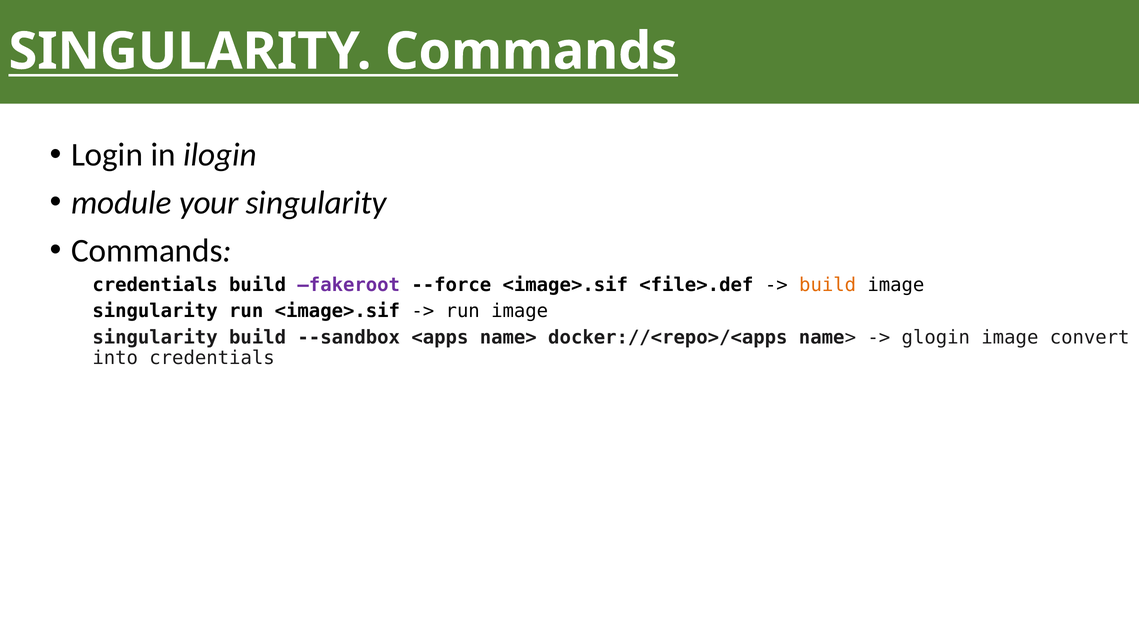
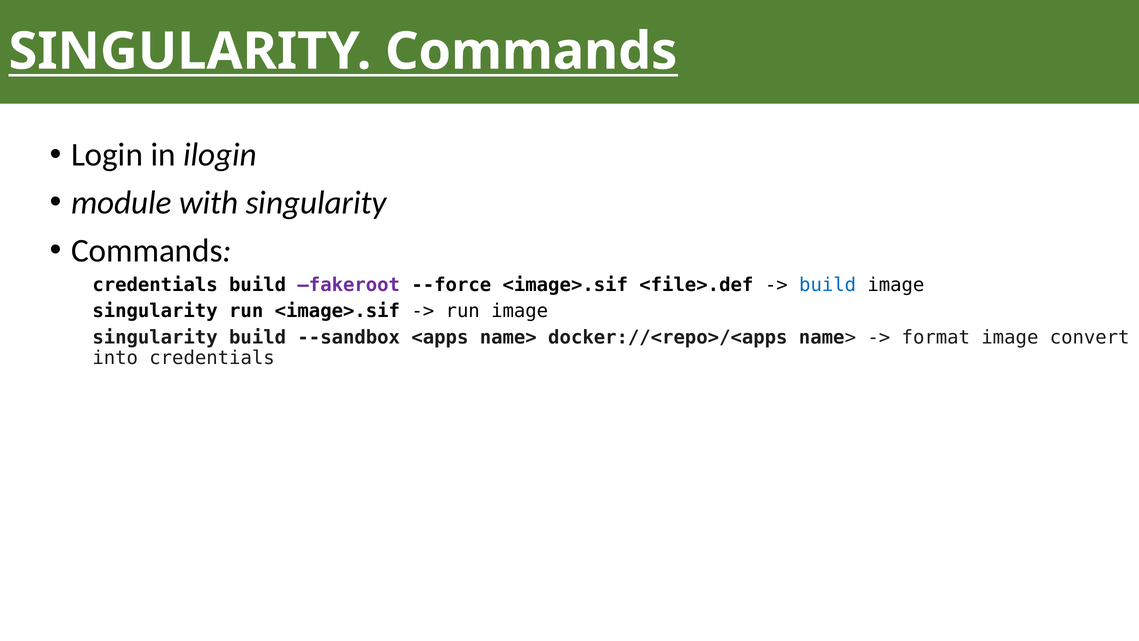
your: your -> with
build at (828, 285) colour: orange -> blue
glogin: glogin -> format
